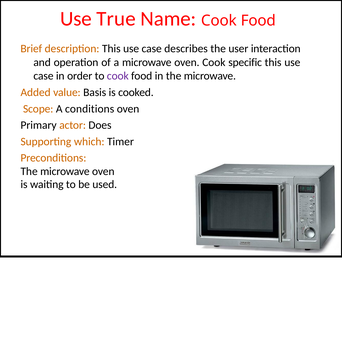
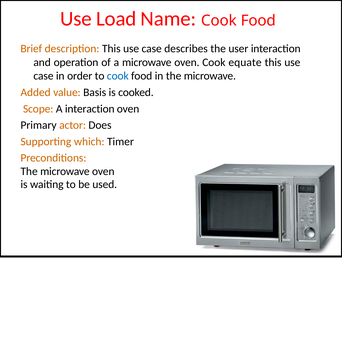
True: True -> Load
specific: specific -> equate
cook at (118, 76) colour: purple -> blue
A conditions: conditions -> interaction
